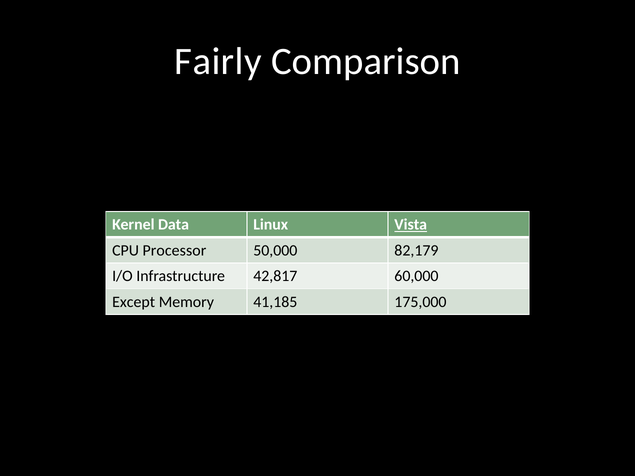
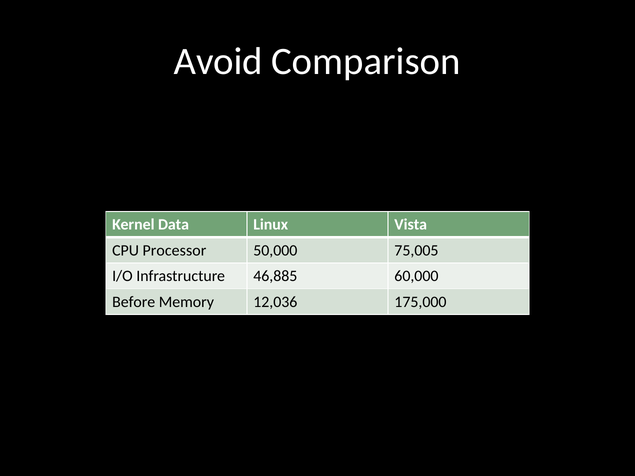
Fairly: Fairly -> Avoid
Vista underline: present -> none
82,179: 82,179 -> 75,005
42,817: 42,817 -> 46,885
Except: Except -> Before
41,185: 41,185 -> 12,036
